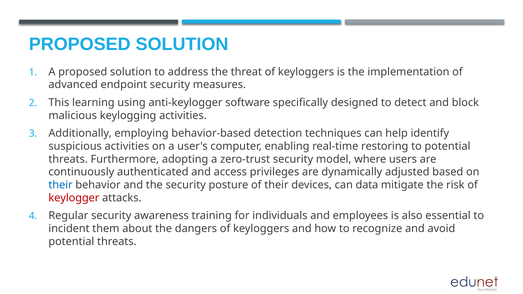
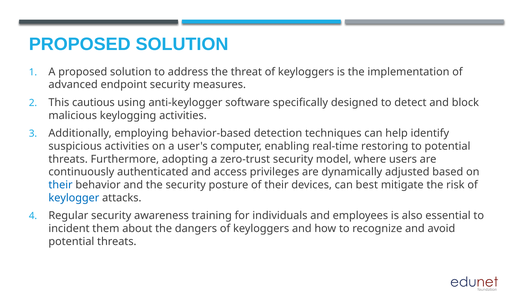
learning: learning -> cautious
data: data -> best
keylogger colour: red -> blue
